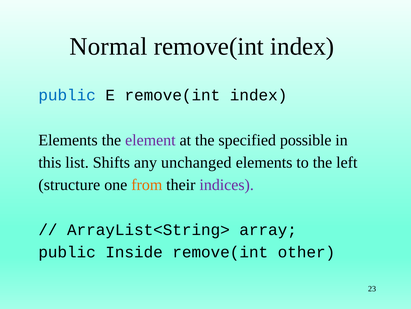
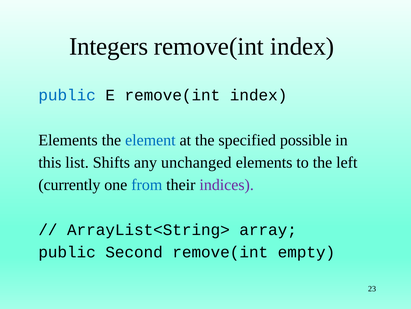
Normal: Normal -> Integers
element colour: purple -> blue
structure: structure -> currently
from colour: orange -> blue
Inside: Inside -> Second
other: other -> empty
